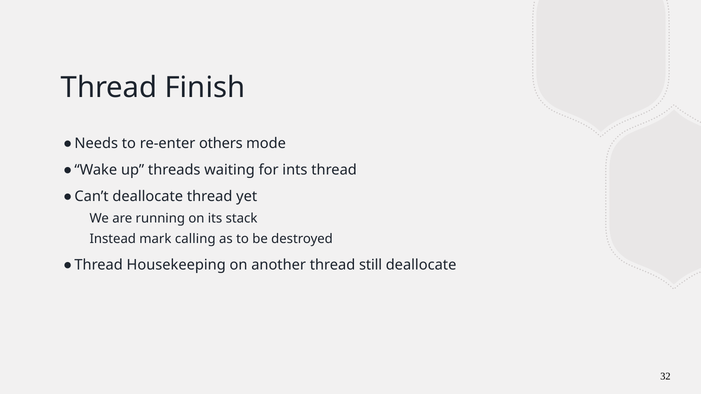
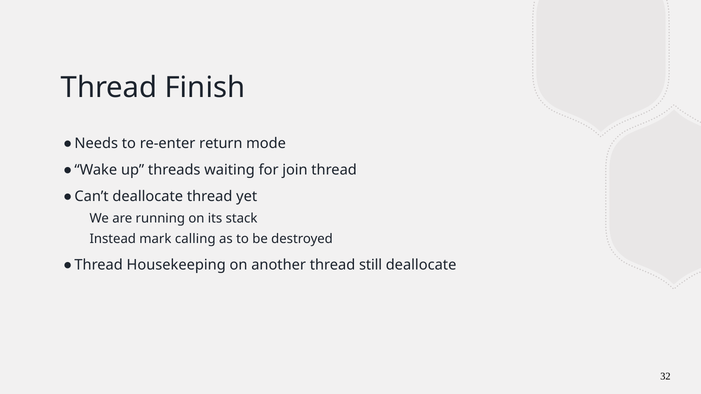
others: others -> return
ints: ints -> join
